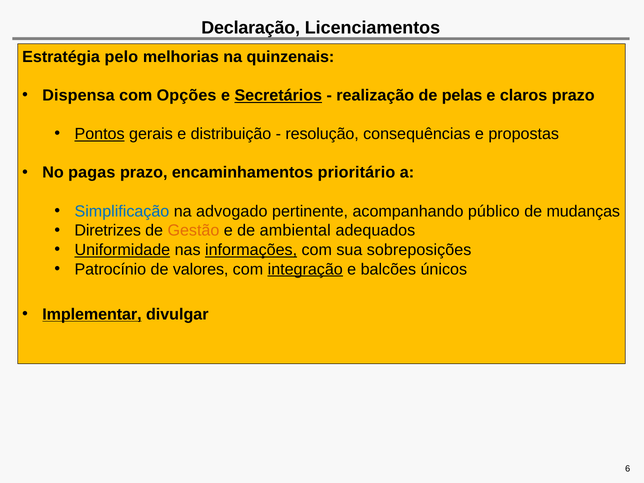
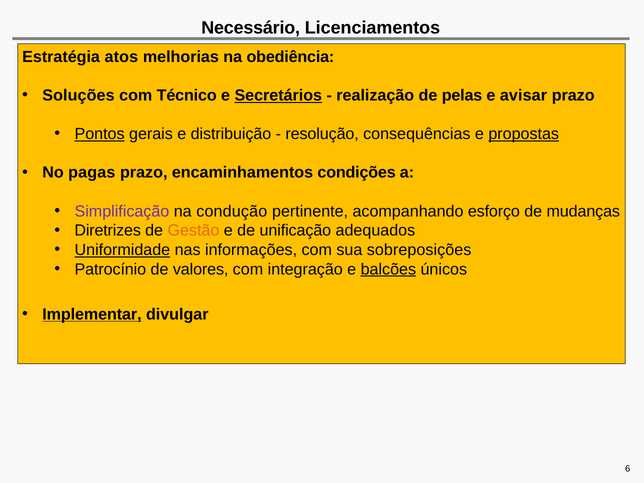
Declaração: Declaração -> Necessário
pelo: pelo -> atos
quinzenais: quinzenais -> obediência
Dispensa: Dispensa -> Soluções
Opções: Opções -> Técnico
claros: claros -> avisar
propostas underline: none -> present
prioritário: prioritário -> condições
Simplificação colour: blue -> purple
advogado: advogado -> condução
público: público -> esforço
ambiental: ambiental -> unificação
informações underline: present -> none
integração underline: present -> none
balcões underline: none -> present
